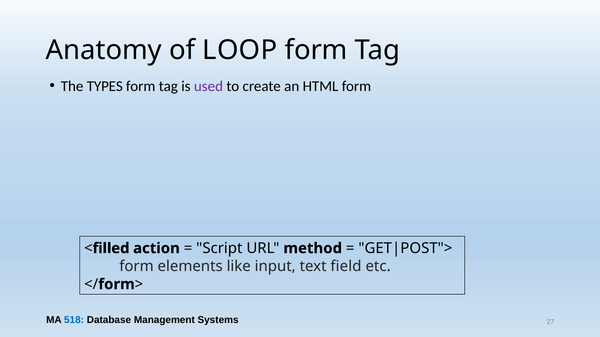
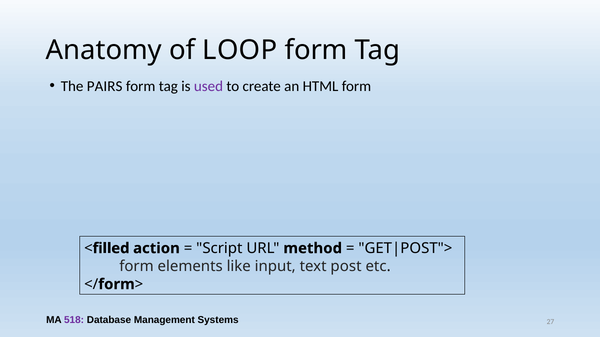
TYPES: TYPES -> PAIRS
field: field -> post
518 colour: blue -> purple
